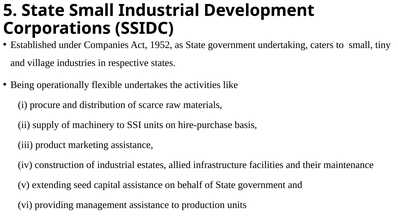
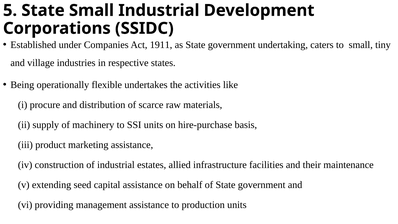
1952: 1952 -> 1911
